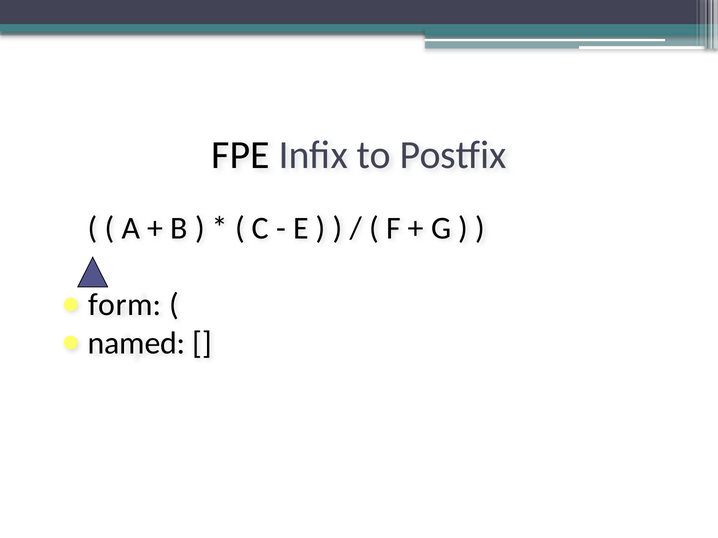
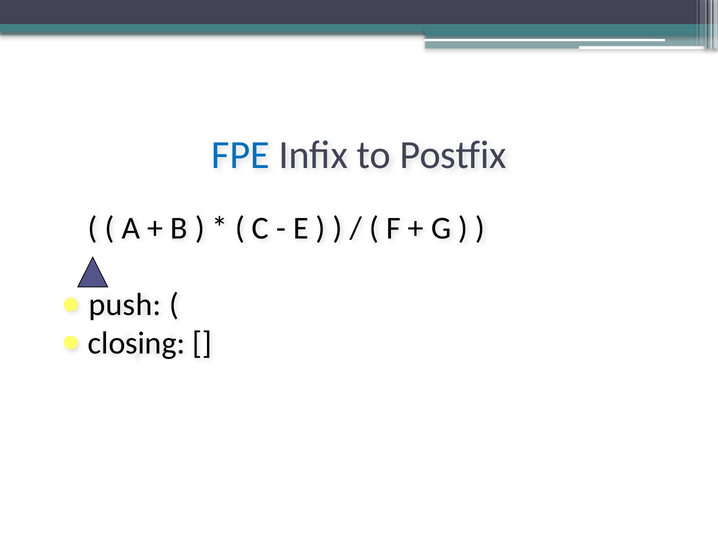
FPE colour: black -> blue
form: form -> push
named: named -> closing
